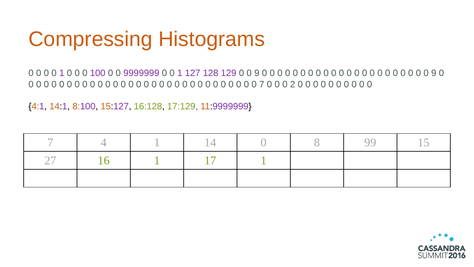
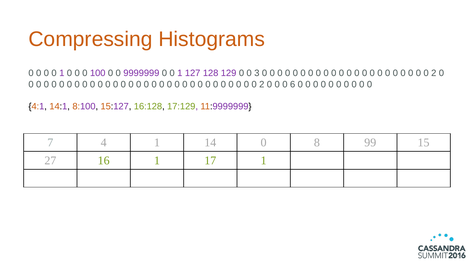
129 0 0 9: 9 -> 3
9 at (434, 73): 9 -> 2
7 at (262, 84): 7 -> 2
2: 2 -> 6
